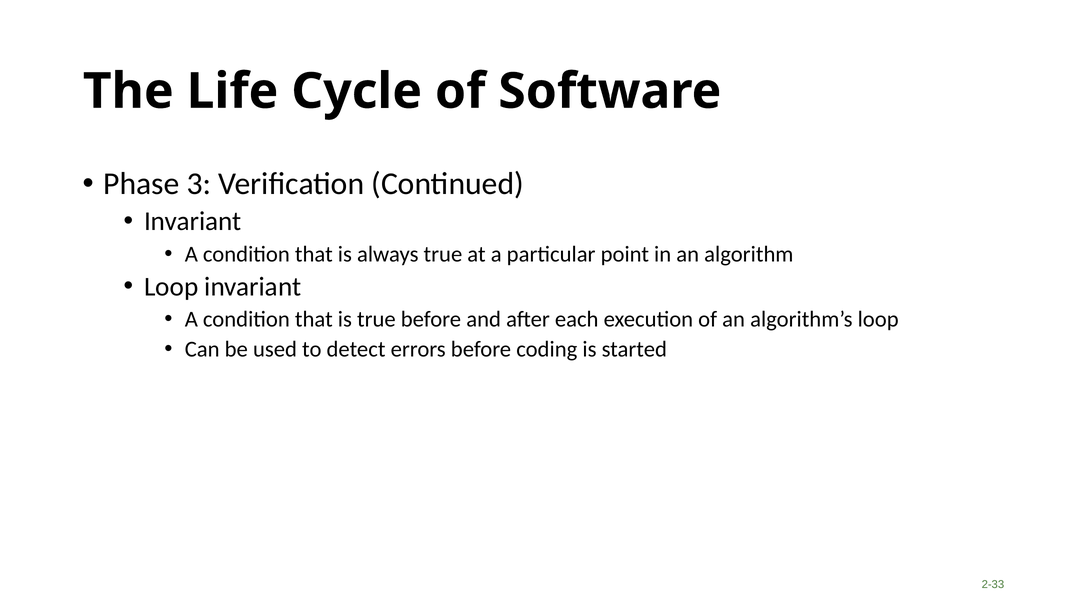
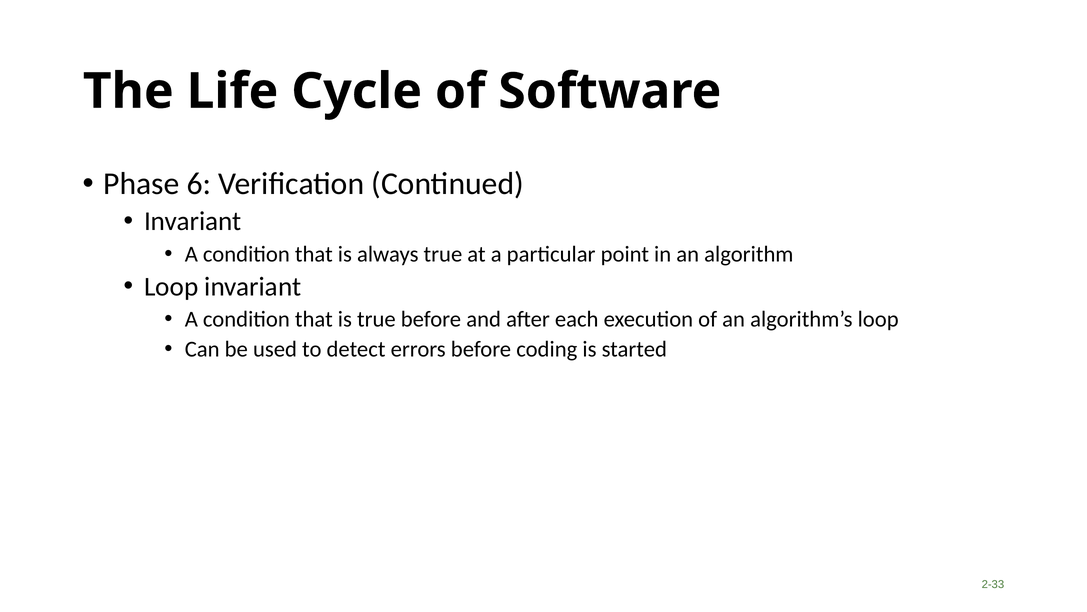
3: 3 -> 6
